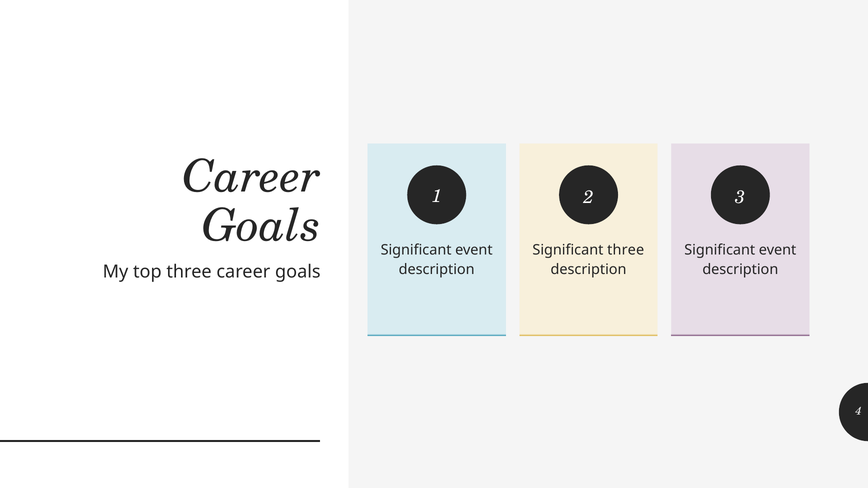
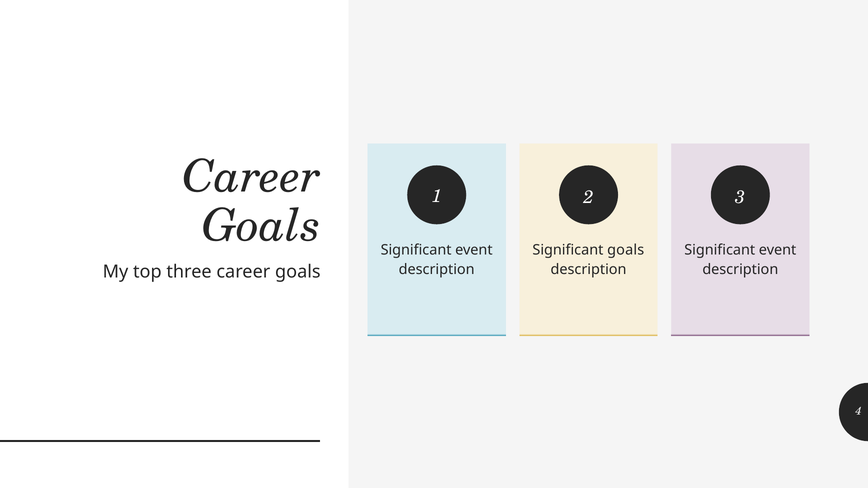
Significant three: three -> goals
